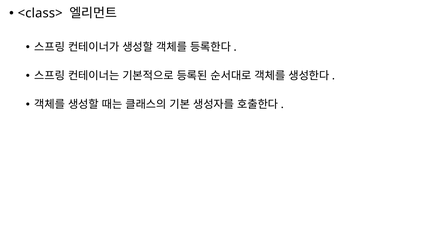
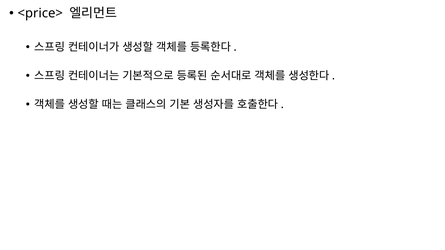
<class>: <class> -> <price>
